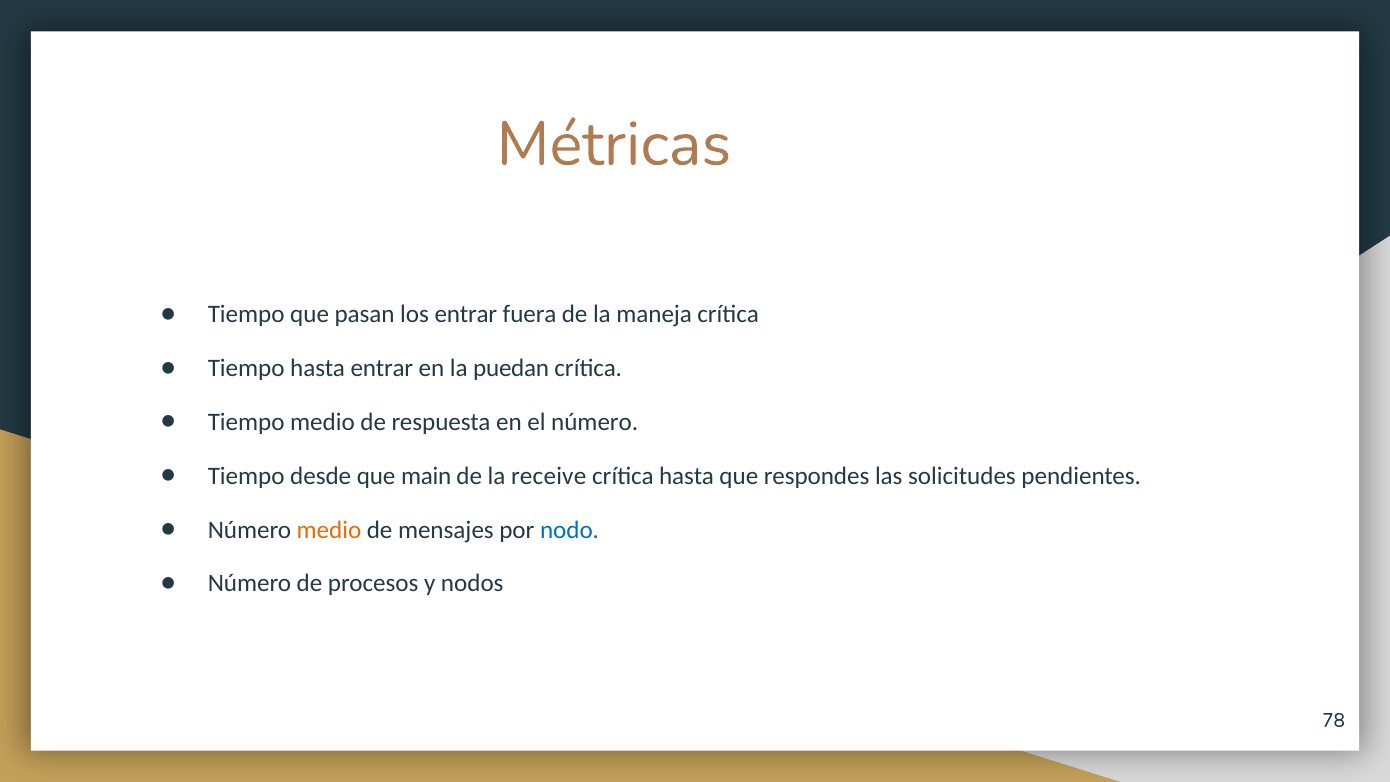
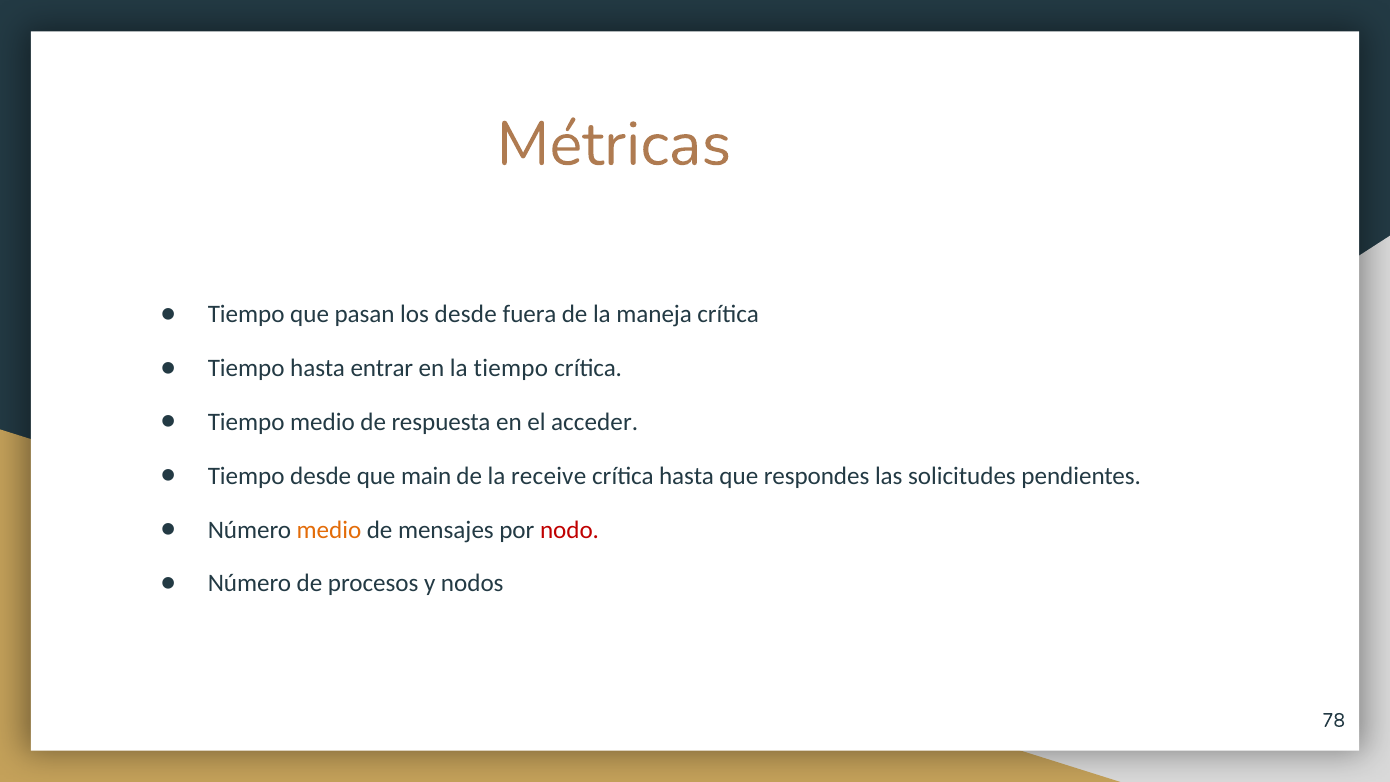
los entrar: entrar -> desde
la puedan: puedan -> tiempo
el número: número -> acceder
nodo colour: blue -> red
